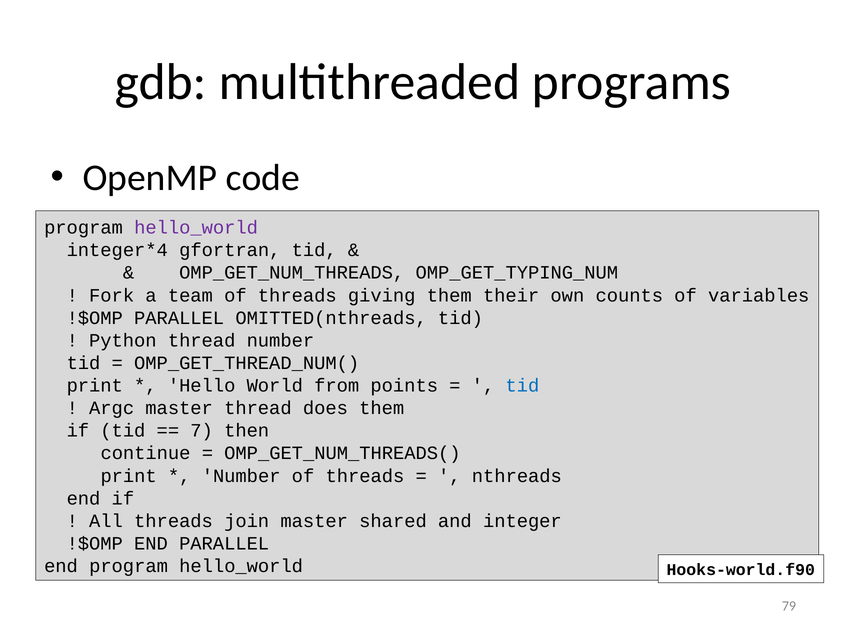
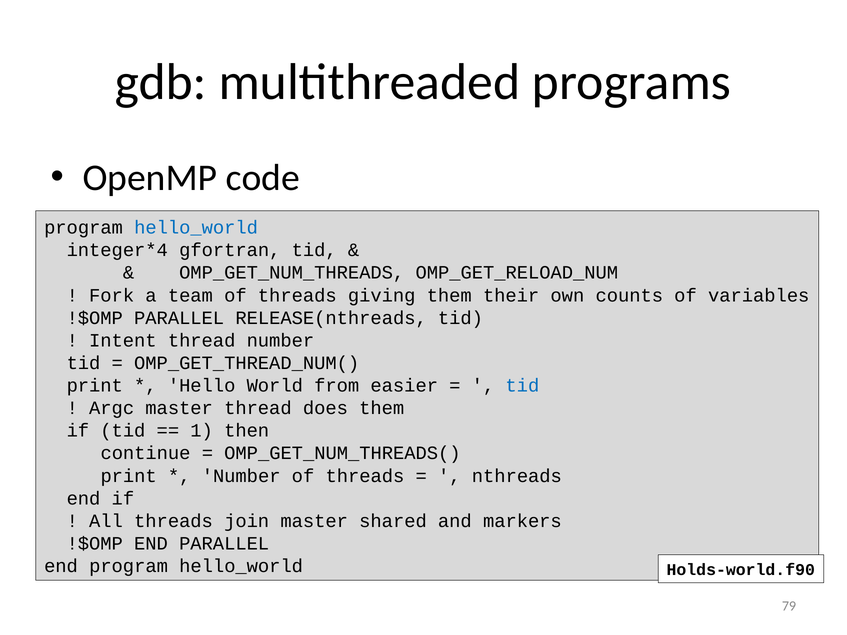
hello_world at (196, 228) colour: purple -> blue
OMP_GET_TYPING_NUM: OMP_GET_TYPING_NUM -> OMP_GET_RELOAD_NUM
OMITTED(nthreads: OMITTED(nthreads -> RELEASE(nthreads
Python: Python -> Intent
points: points -> easier
7: 7 -> 1
integer: integer -> markers
Hooks-world.f90: Hooks-world.f90 -> Holds-world.f90
